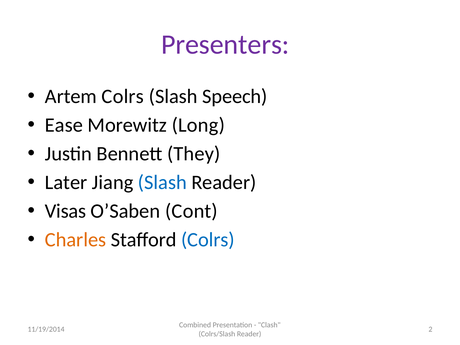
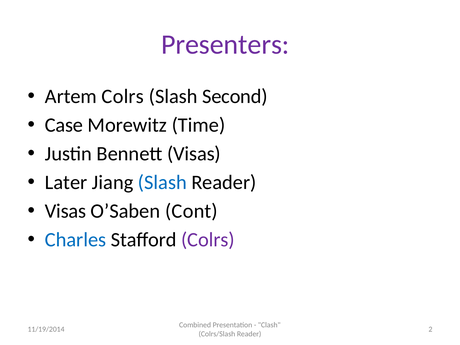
Speech: Speech -> Second
Ease: Ease -> Case
Long: Long -> Time
Bennett They: They -> Visas
Charles colour: orange -> blue
Colrs at (208, 240) colour: blue -> purple
